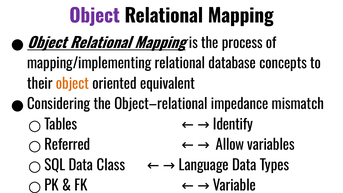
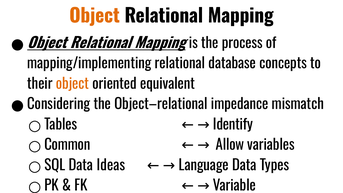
Object at (95, 16) colour: purple -> orange
Referred: Referred -> Common
Class: Class -> Ideas
